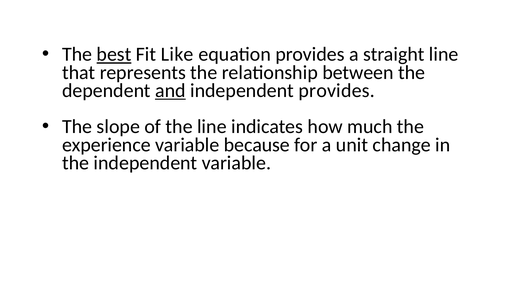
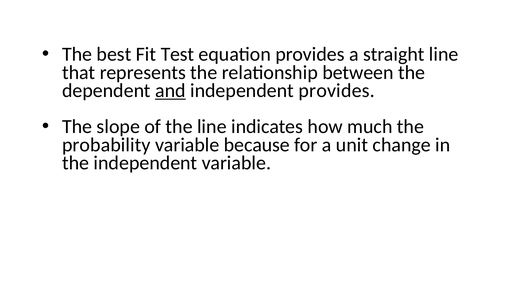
best underline: present -> none
Like: Like -> Test
experience: experience -> probability
